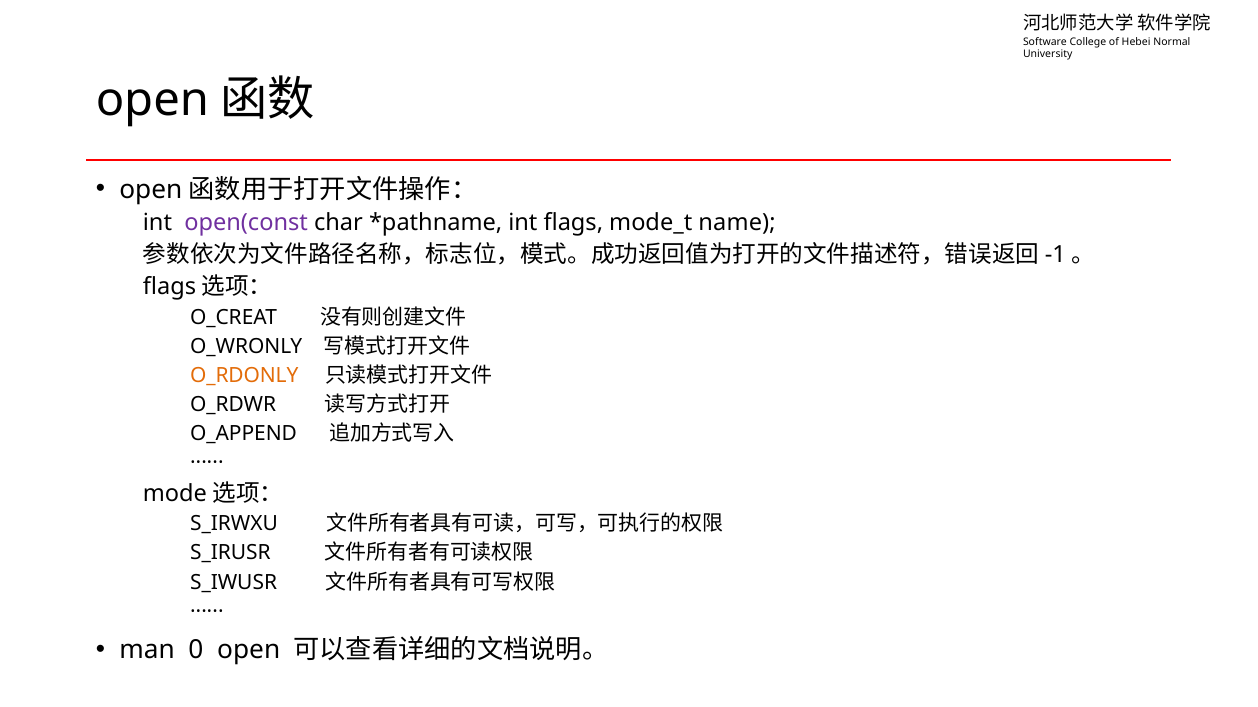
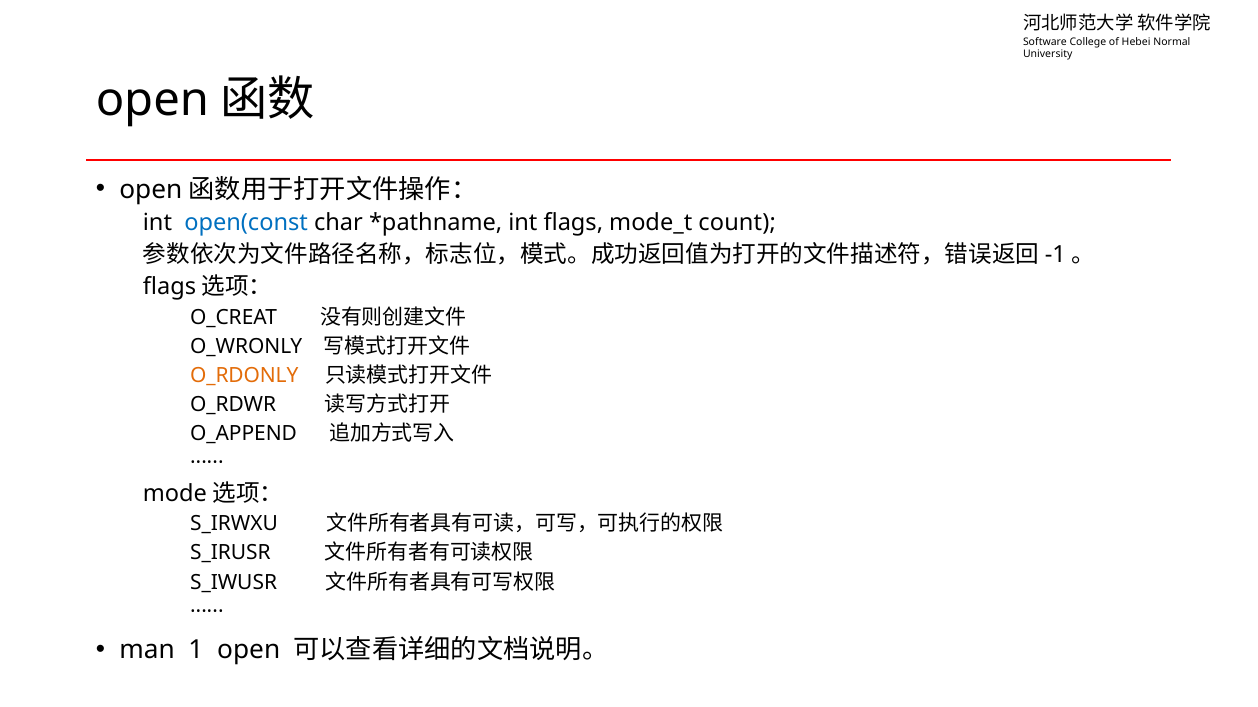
open(const colour: purple -> blue
name: name -> count
0: 0 -> 1
